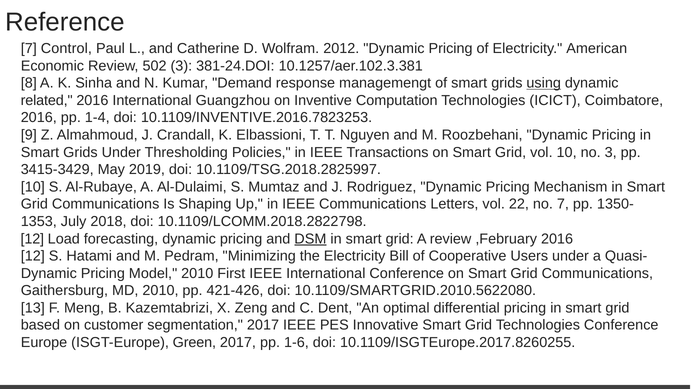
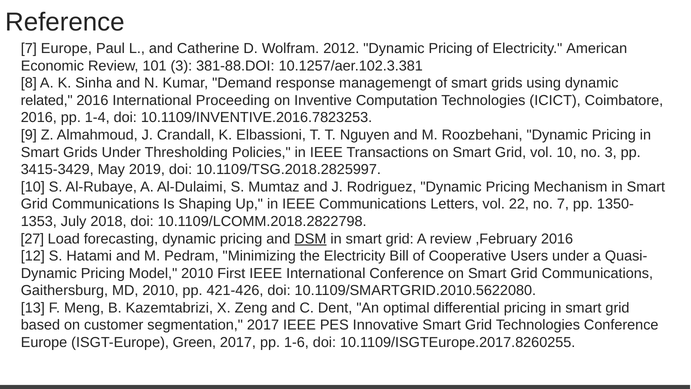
7 Control: Control -> Europe
502: 502 -> 101
381-24.DOI: 381-24.DOI -> 381-88.DOI
using underline: present -> none
Guangzhou: Guangzhou -> Proceeding
12 at (32, 239): 12 -> 27
